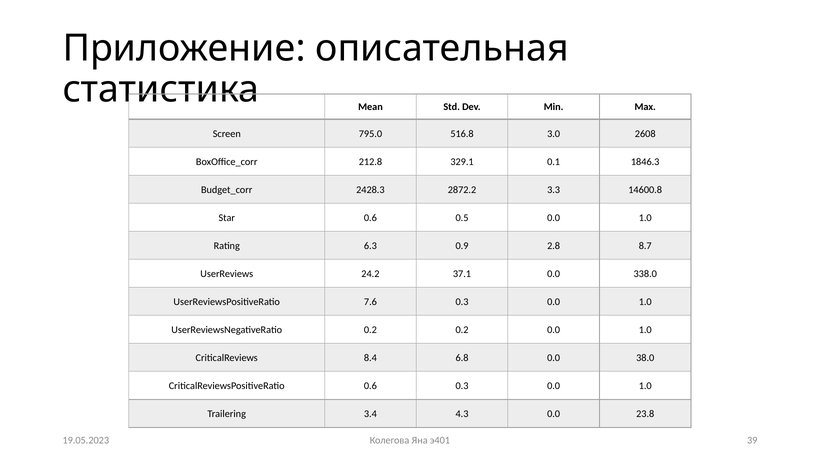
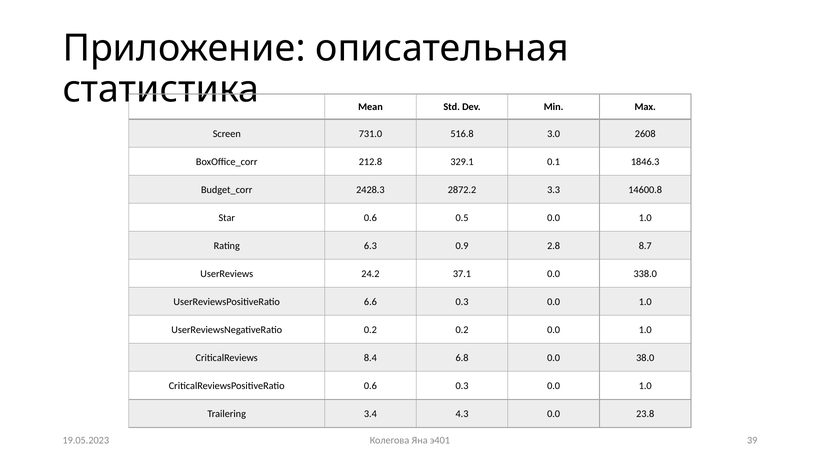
795.0: 795.0 -> 731.0
7.6: 7.6 -> 6.6
